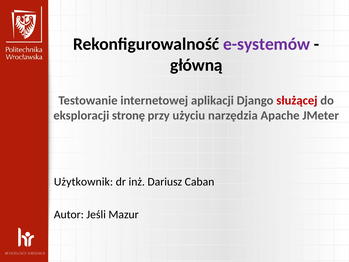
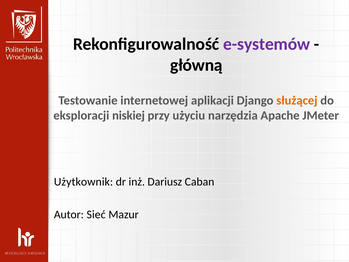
służącej colour: red -> orange
stronę: stronę -> niskiej
Jeśli: Jeśli -> Sieć
